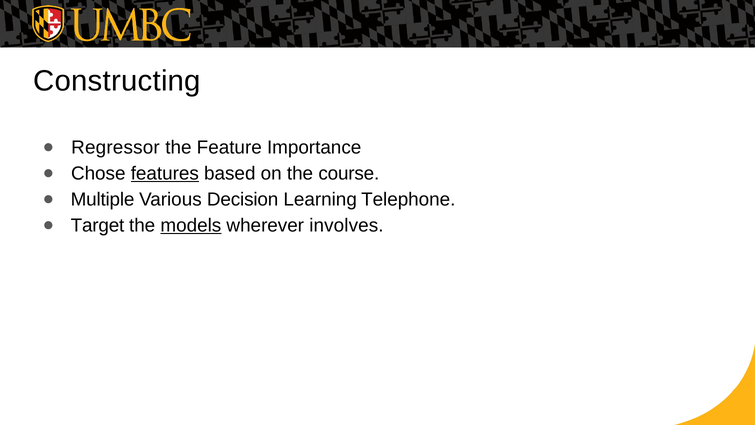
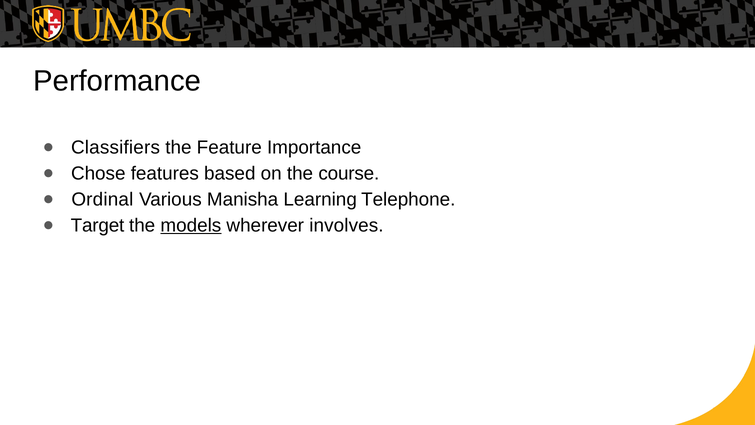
Constructing: Constructing -> Performance
Regressor: Regressor -> Classifiers
features underline: present -> none
Multiple: Multiple -> Ordinal
Decision: Decision -> Manisha
